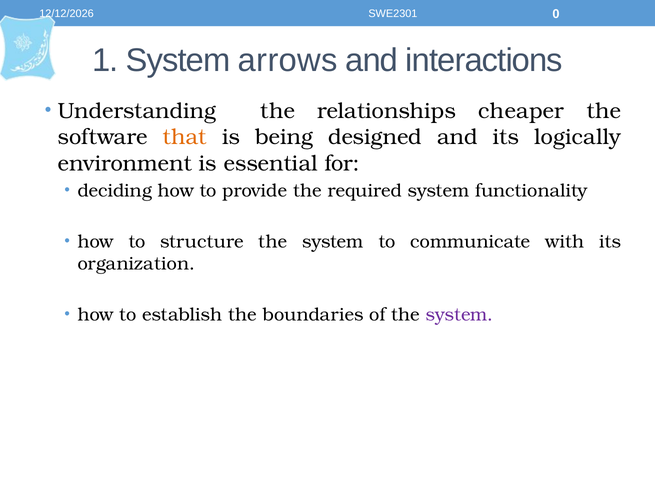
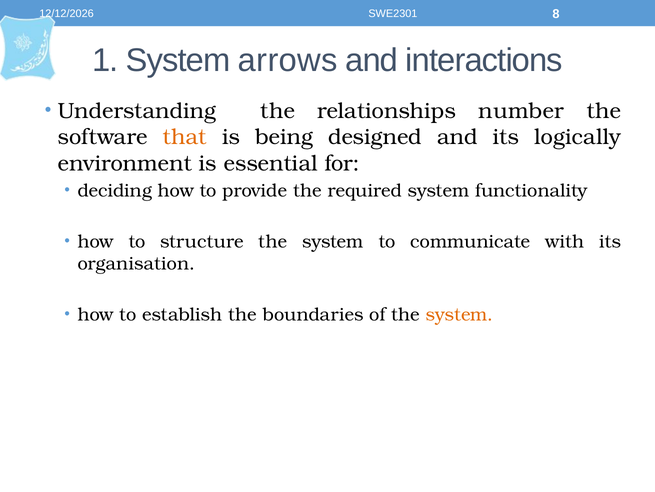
0: 0 -> 8
cheaper: cheaper -> number
organization: organization -> organisation
system at (460, 314) colour: purple -> orange
